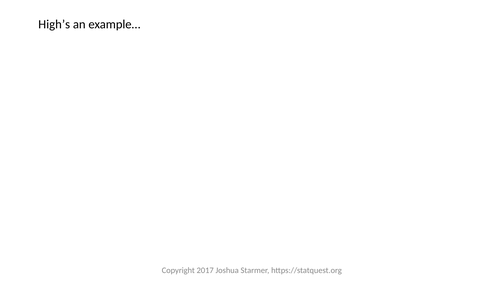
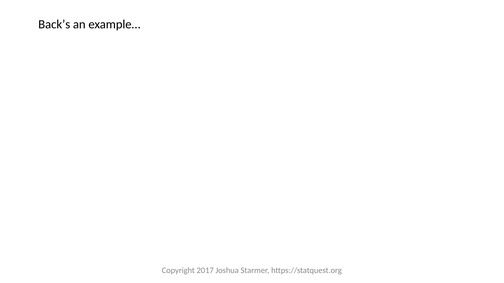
High’s: High’s -> Back’s
